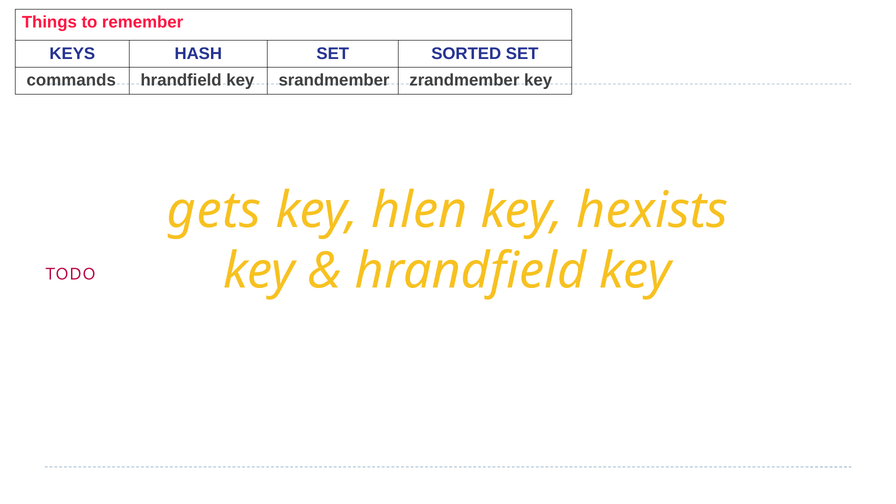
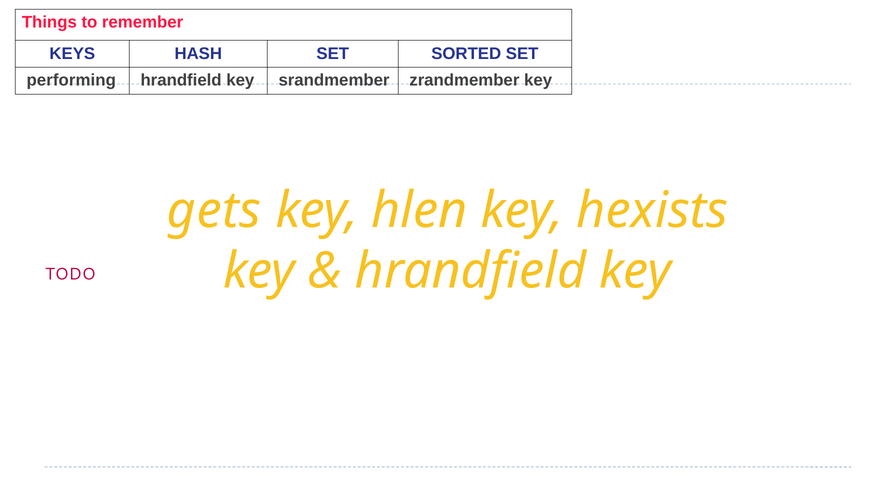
commands: commands -> performing
